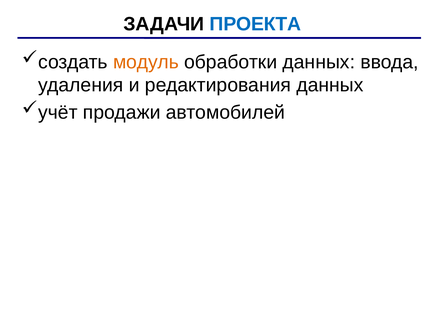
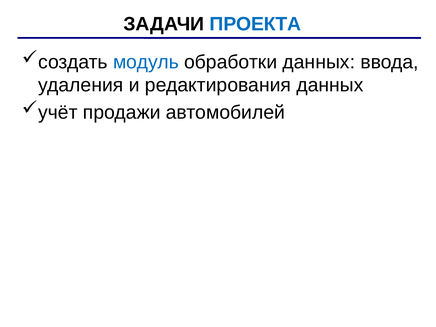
модуль colour: orange -> blue
